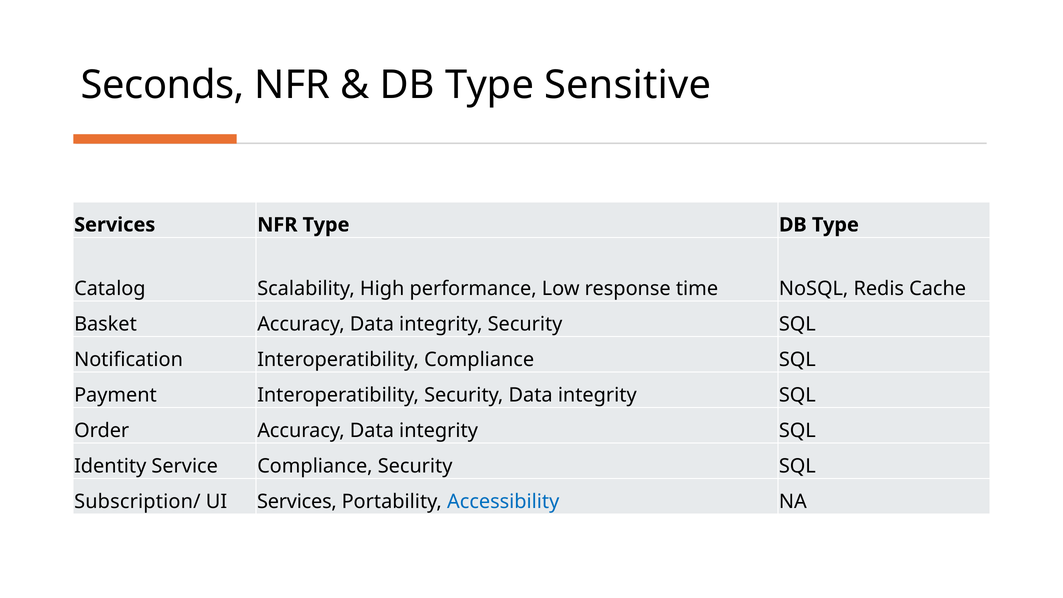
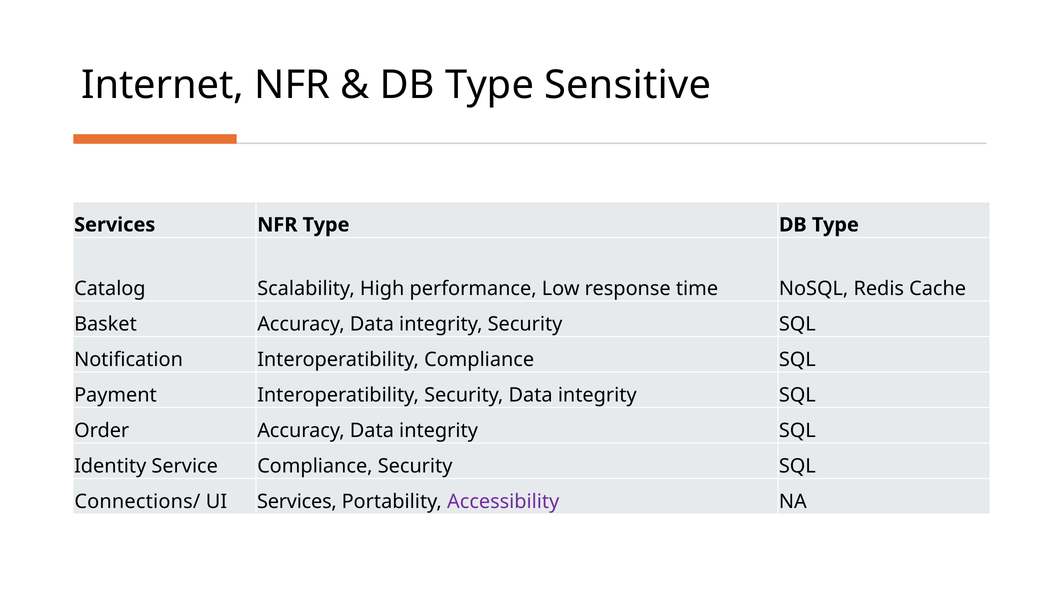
Seconds: Seconds -> Internet
Subscription/: Subscription/ -> Connections/
Accessibility colour: blue -> purple
